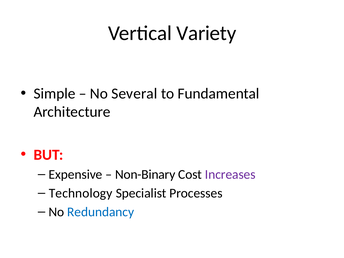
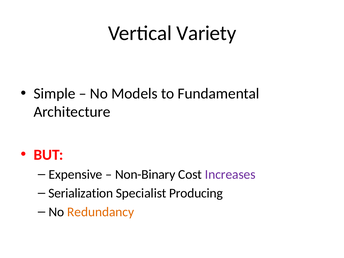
Several: Several -> Models
Technology: Technology -> Serialization
Processes: Processes -> Producing
Redundancy colour: blue -> orange
